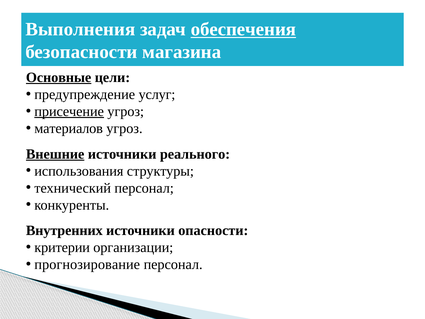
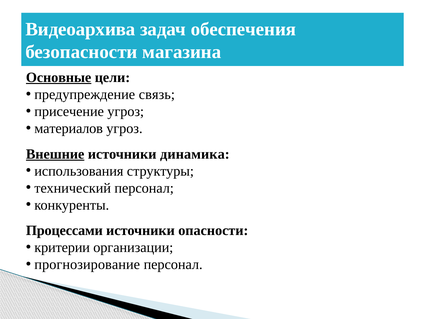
Выполнения: Выполнения -> Видеоархива
обеспечения underline: present -> none
услуг: услуг -> связь
присечение underline: present -> none
реального: реального -> динамика
Внутренних: Внутренних -> Процессами
